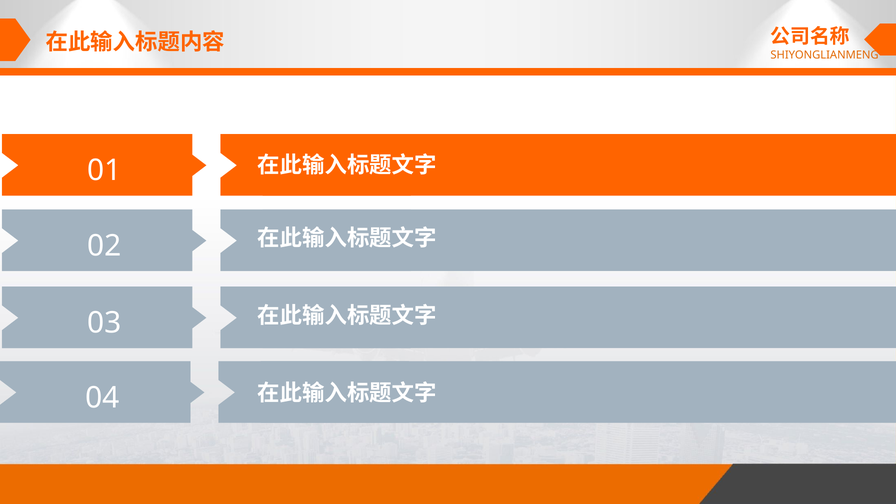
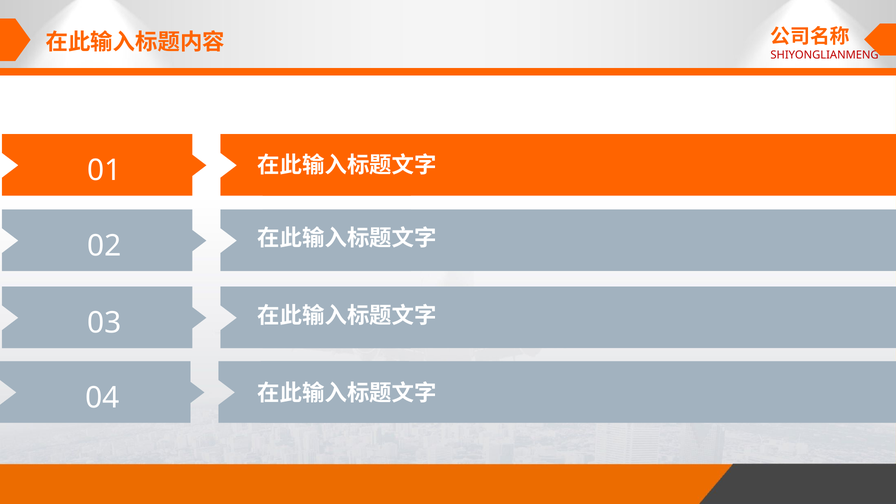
SHIYONGLIANMENG colour: orange -> red
